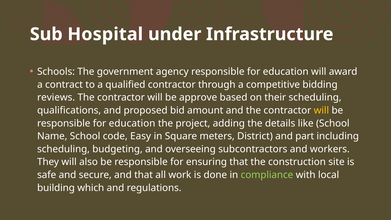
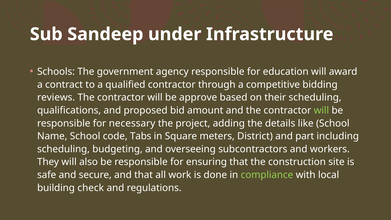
Hospital: Hospital -> Sandeep
will at (321, 110) colour: yellow -> light green
education at (132, 123): education -> necessary
Easy: Easy -> Tabs
which: which -> check
